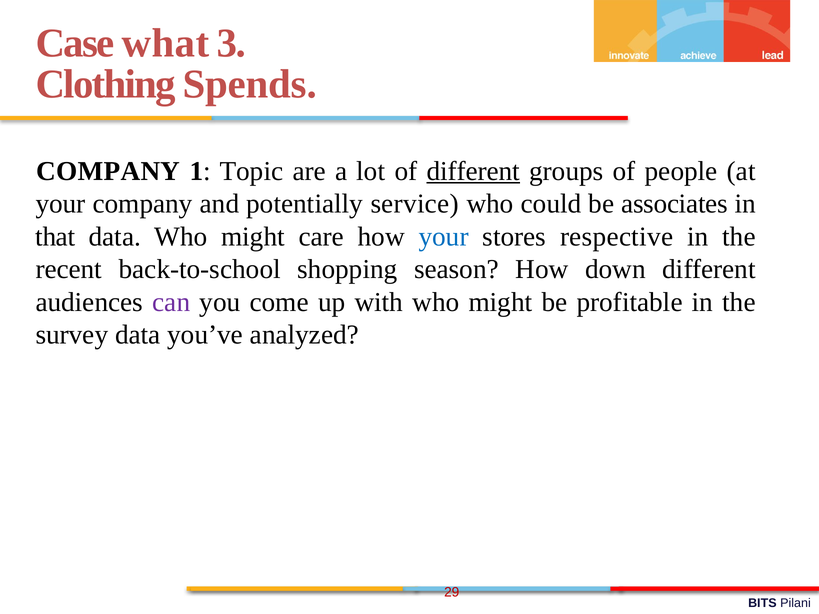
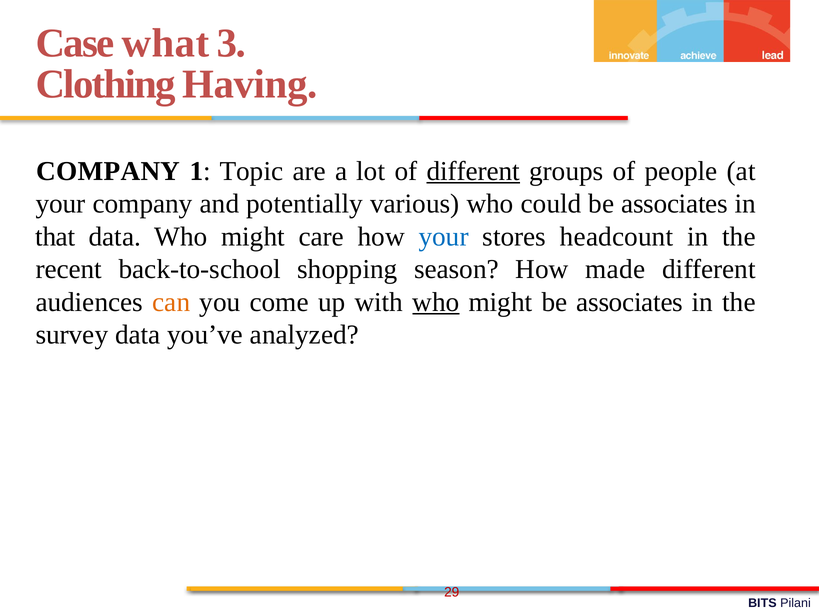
Spends: Spends -> Having
service: service -> various
respective: respective -> headcount
down: down -> made
can colour: purple -> orange
who at (436, 302) underline: none -> present
might be profitable: profitable -> associates
